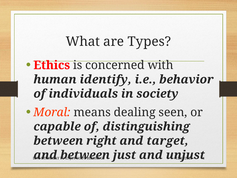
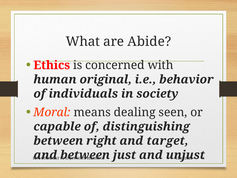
Types: Types -> Abide
identify: identify -> original
